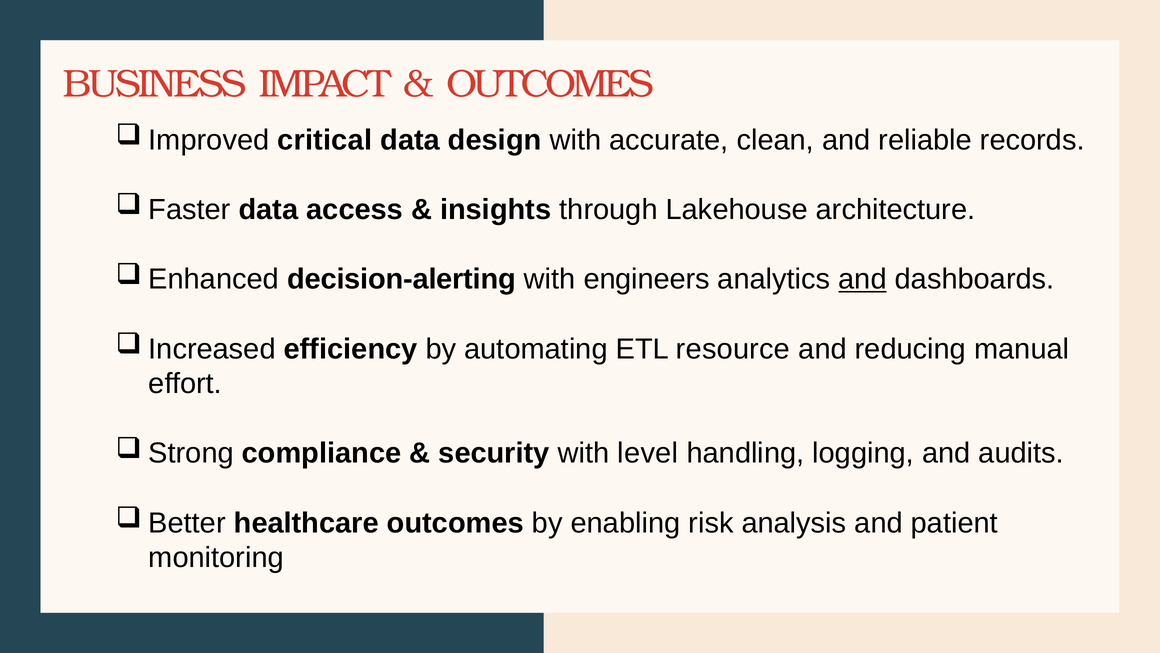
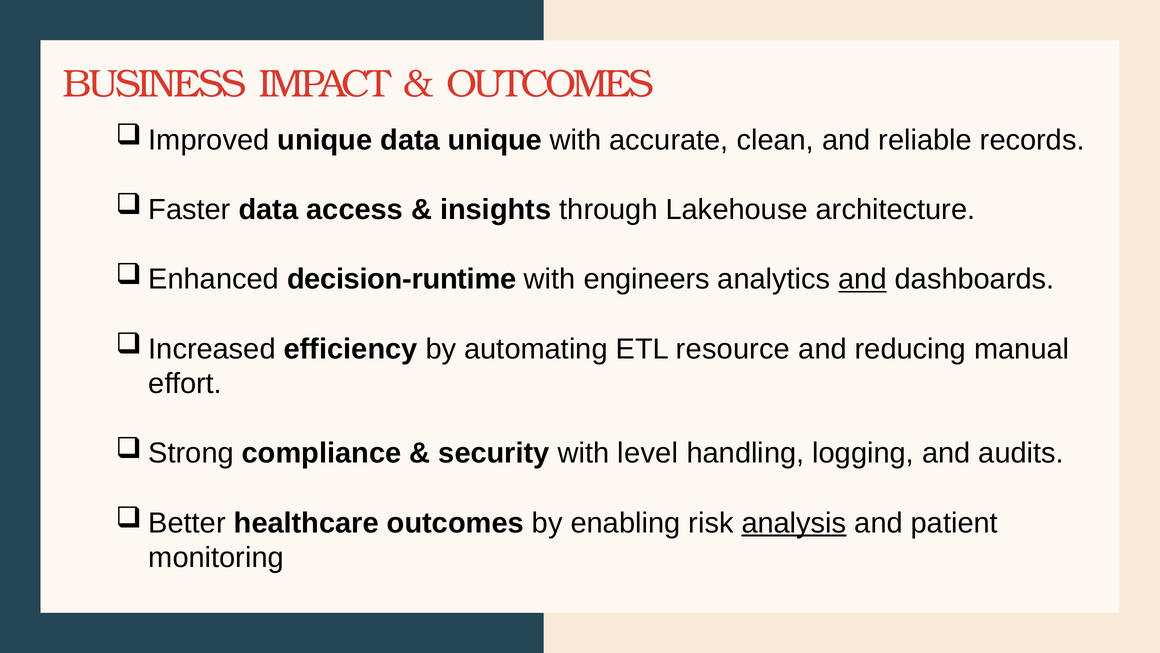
critical at (325, 140): critical -> unique
data design: design -> unique
decision-alerting: decision-alerting -> decision-runtime
analysis underline: none -> present
